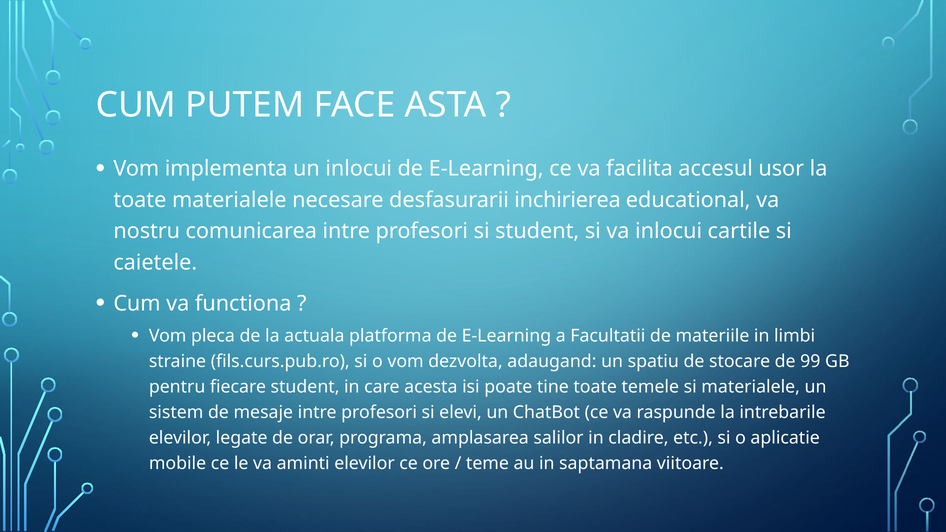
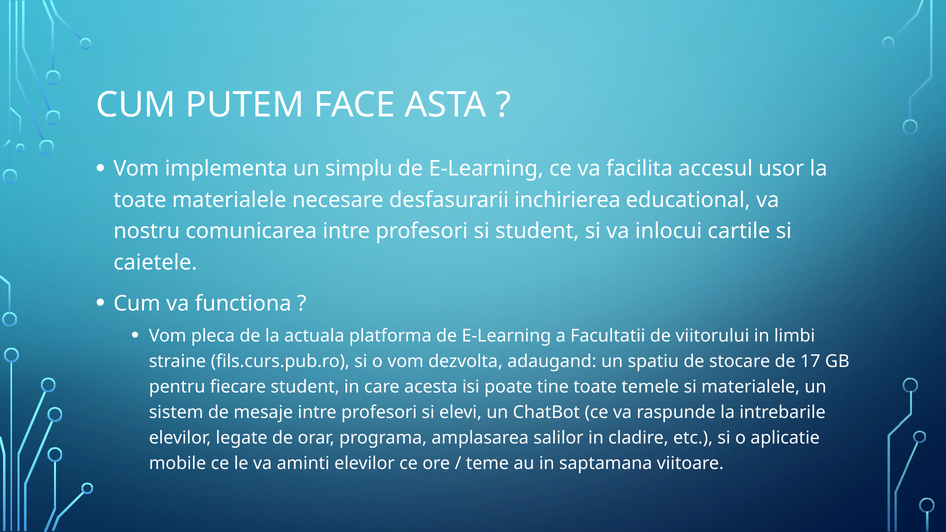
un inlocui: inlocui -> simplu
materiile: materiile -> viitorului
99: 99 -> 17
